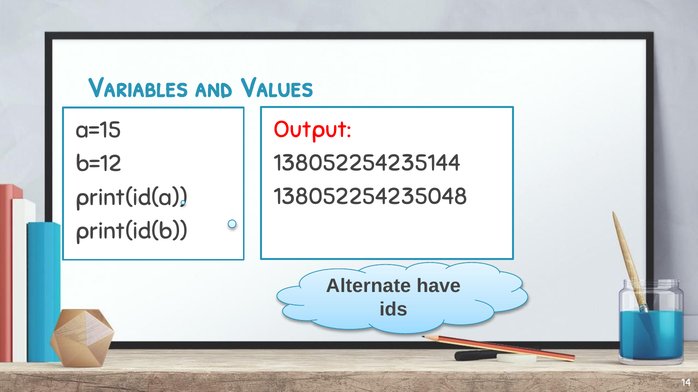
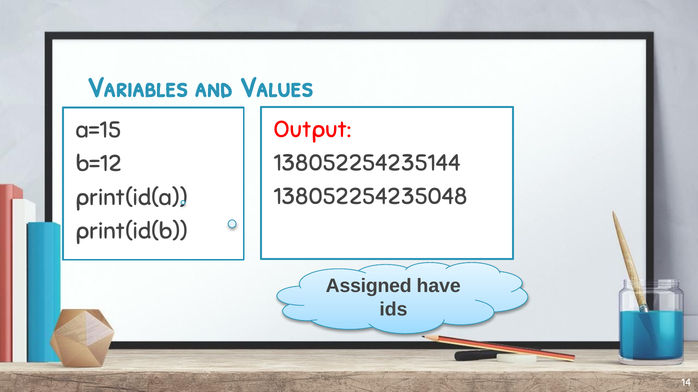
Alternate: Alternate -> Assigned
